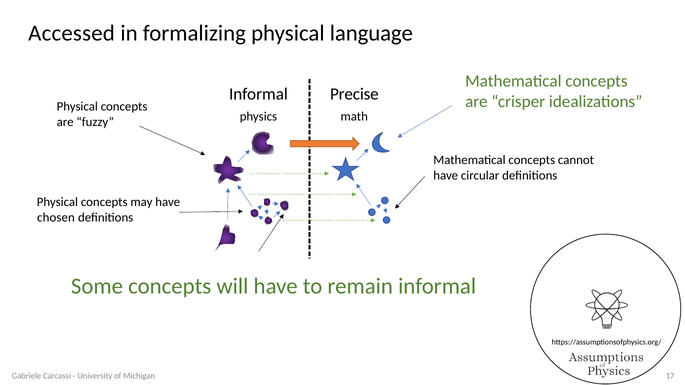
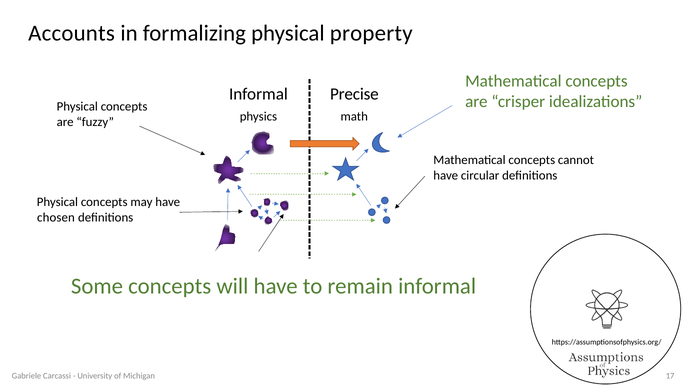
Accessed: Accessed -> Accounts
language: language -> property
